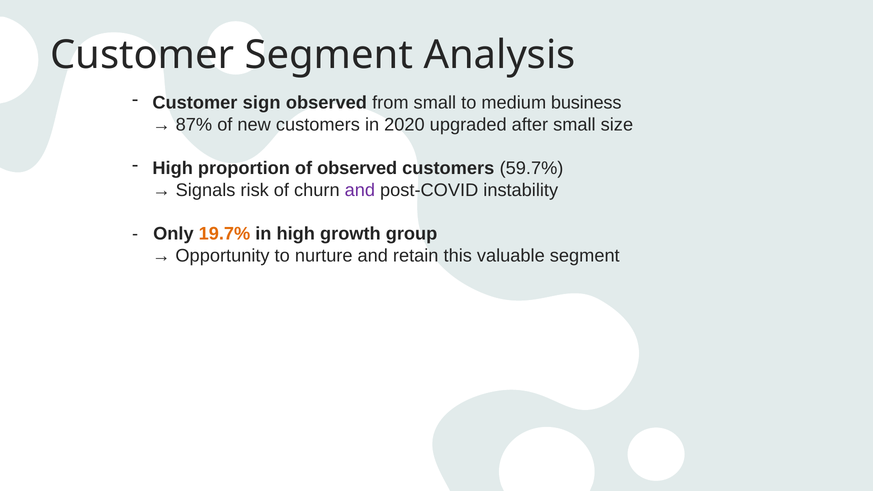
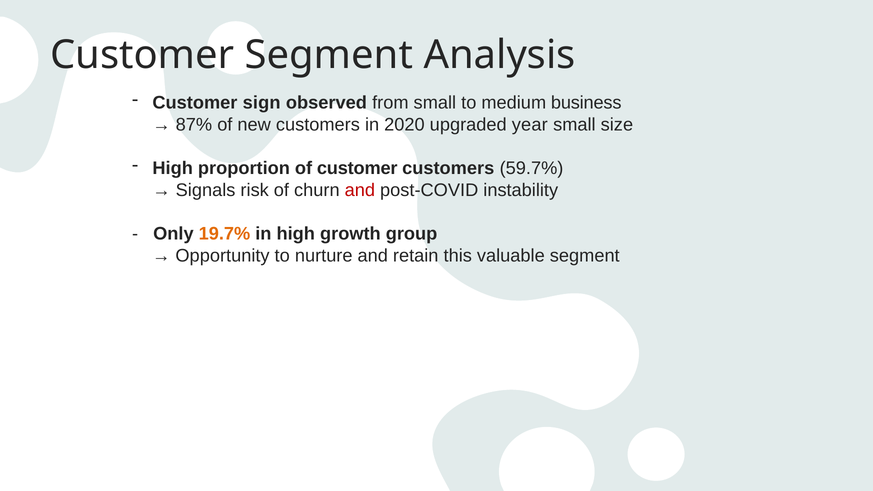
after: after -> year
of observed: observed -> customer
and at (360, 190) colour: purple -> red
